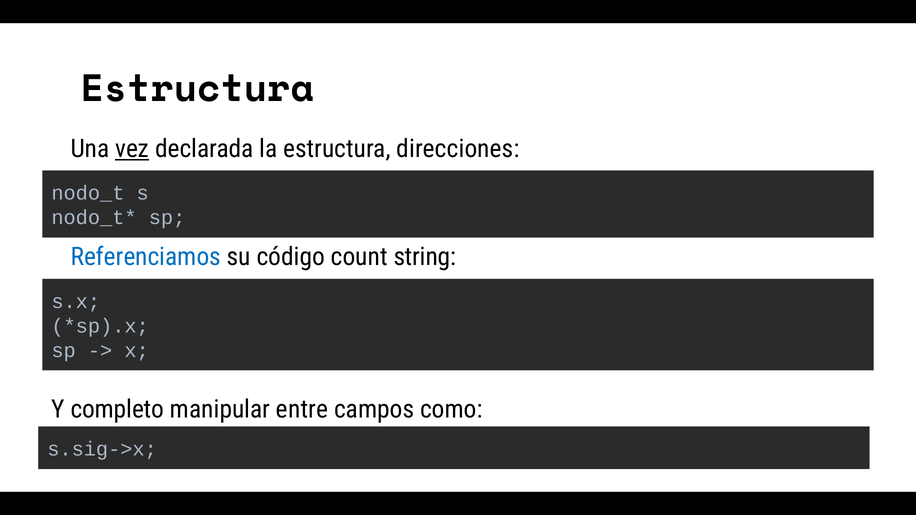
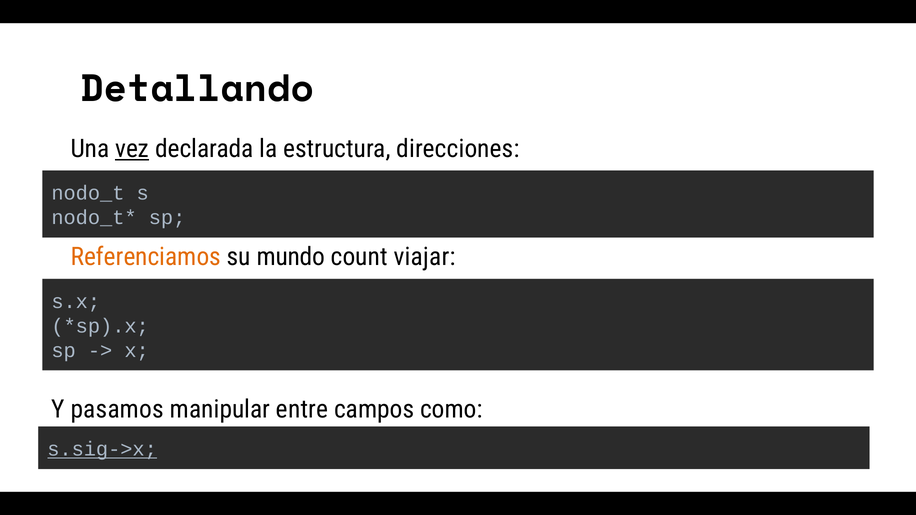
Estructura at (197, 89): Estructura -> Detallando
Referenciamos colour: blue -> orange
código: código -> mundo
string: string -> viajar
completo: completo -> pasamos
s.sig->x underline: none -> present
